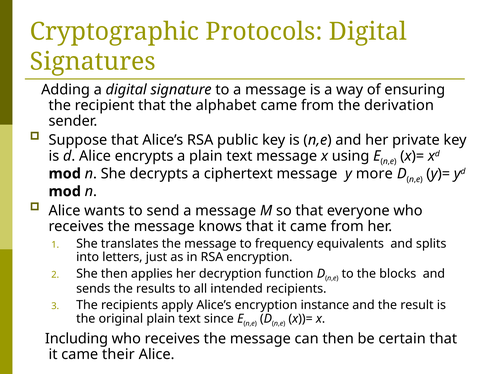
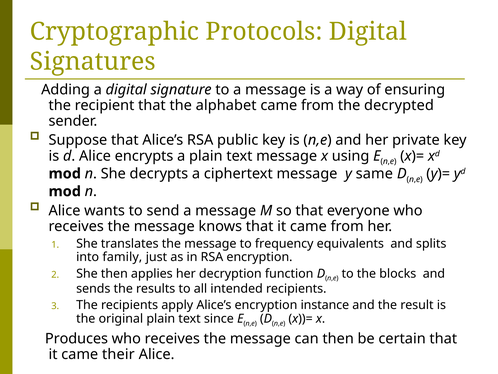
derivation: derivation -> decrypted
more: more -> same
letters: letters -> family
Including: Including -> Produces
